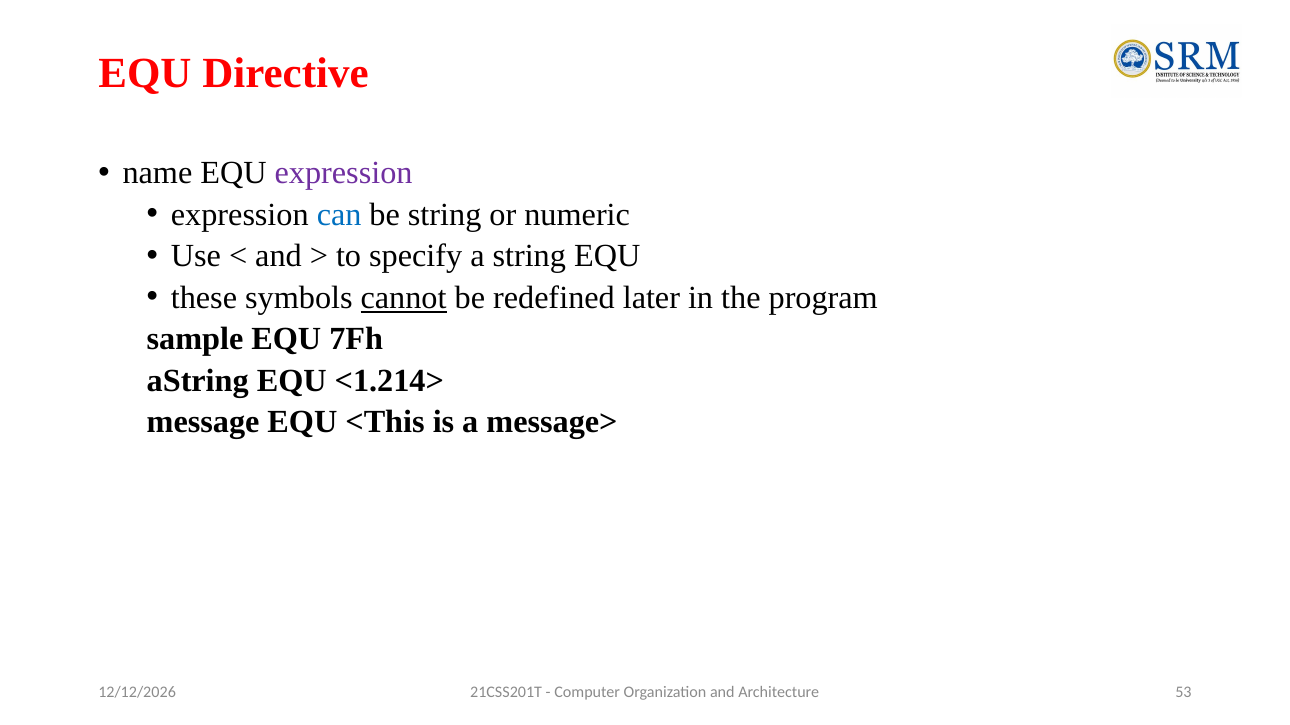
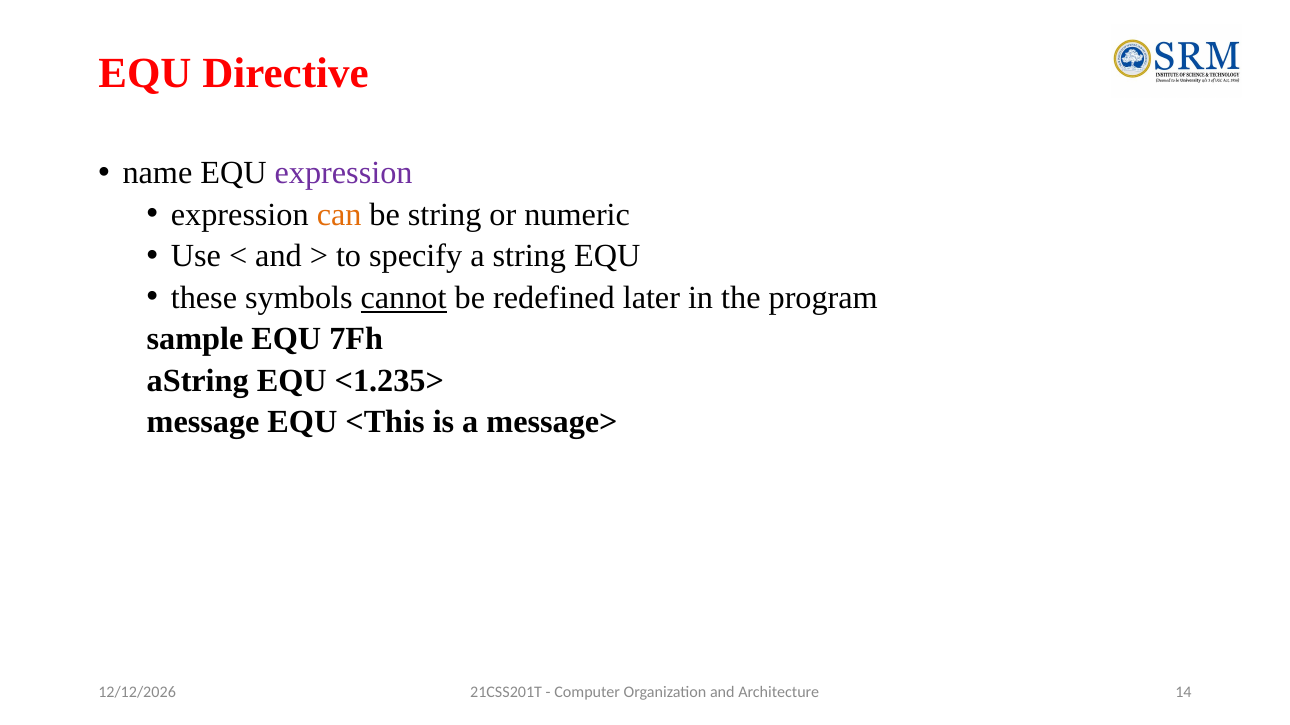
can colour: blue -> orange
<1.214>: <1.214> -> <1.235>
53: 53 -> 14
